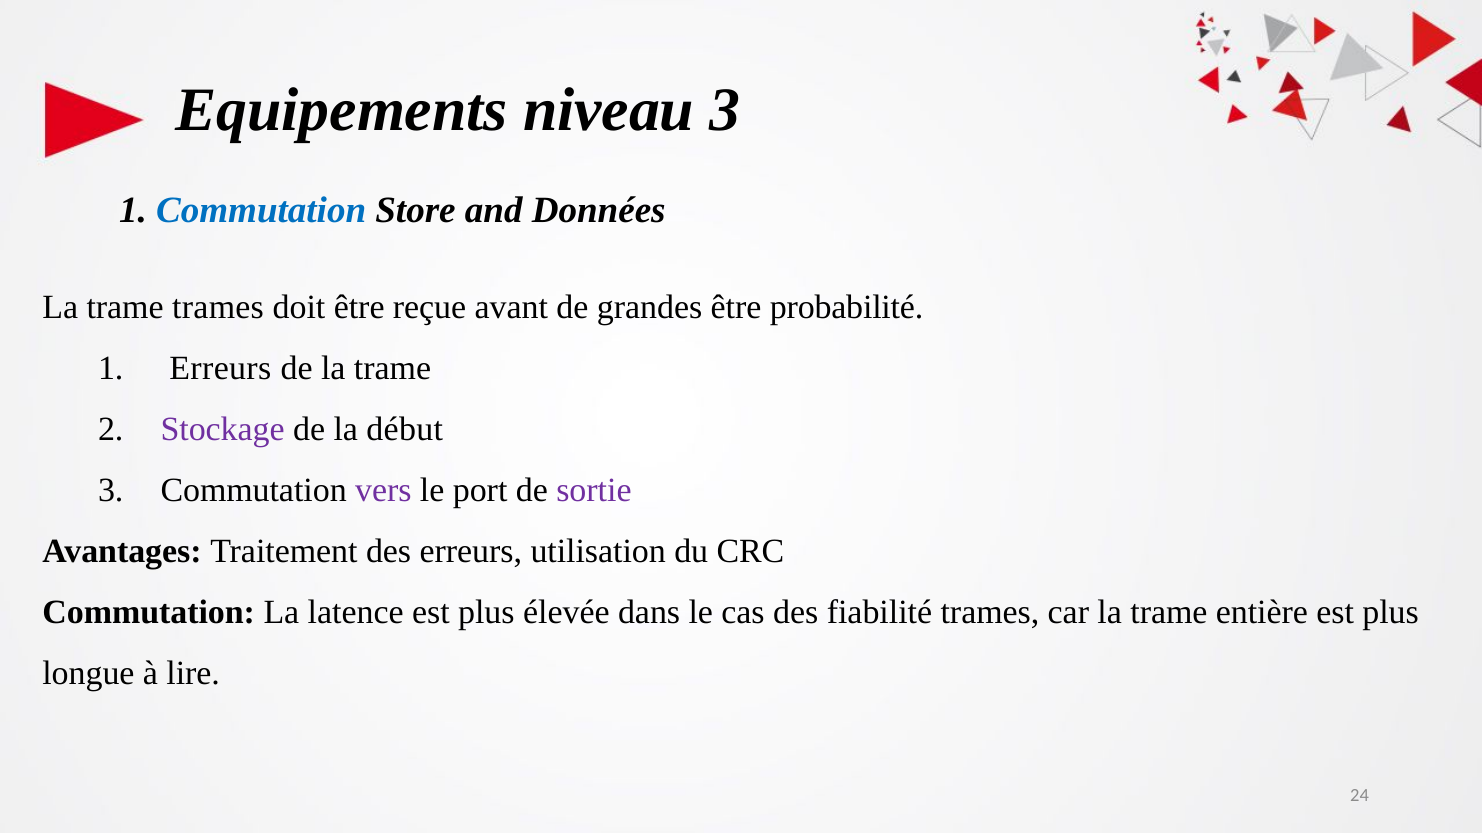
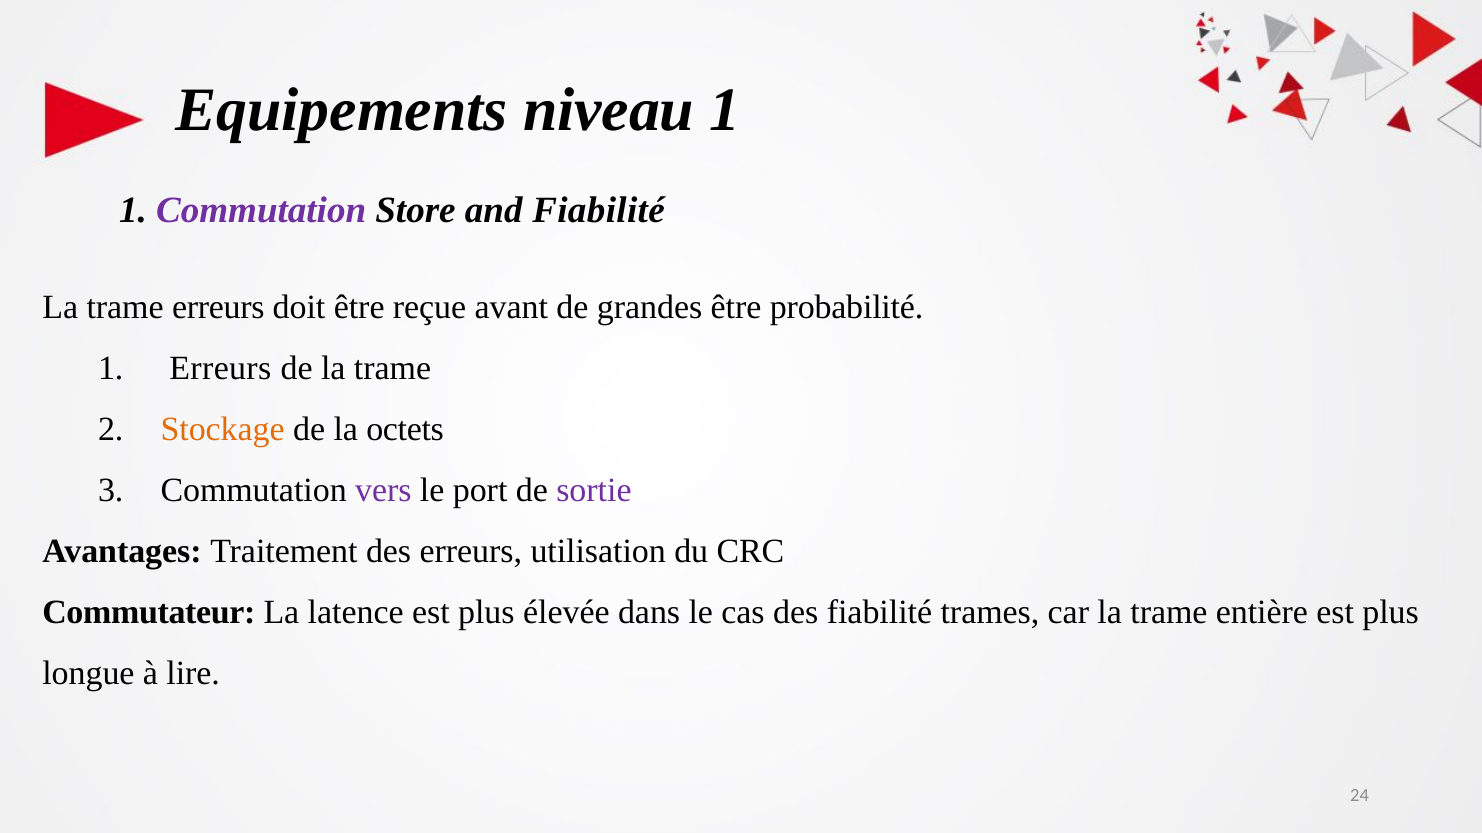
niveau 3: 3 -> 1
Commutation at (261, 211) colour: blue -> purple
and Données: Données -> Fiabilité
trame trames: trames -> erreurs
Stockage colour: purple -> orange
début: début -> octets
Commutation at (149, 612): Commutation -> Commutateur
